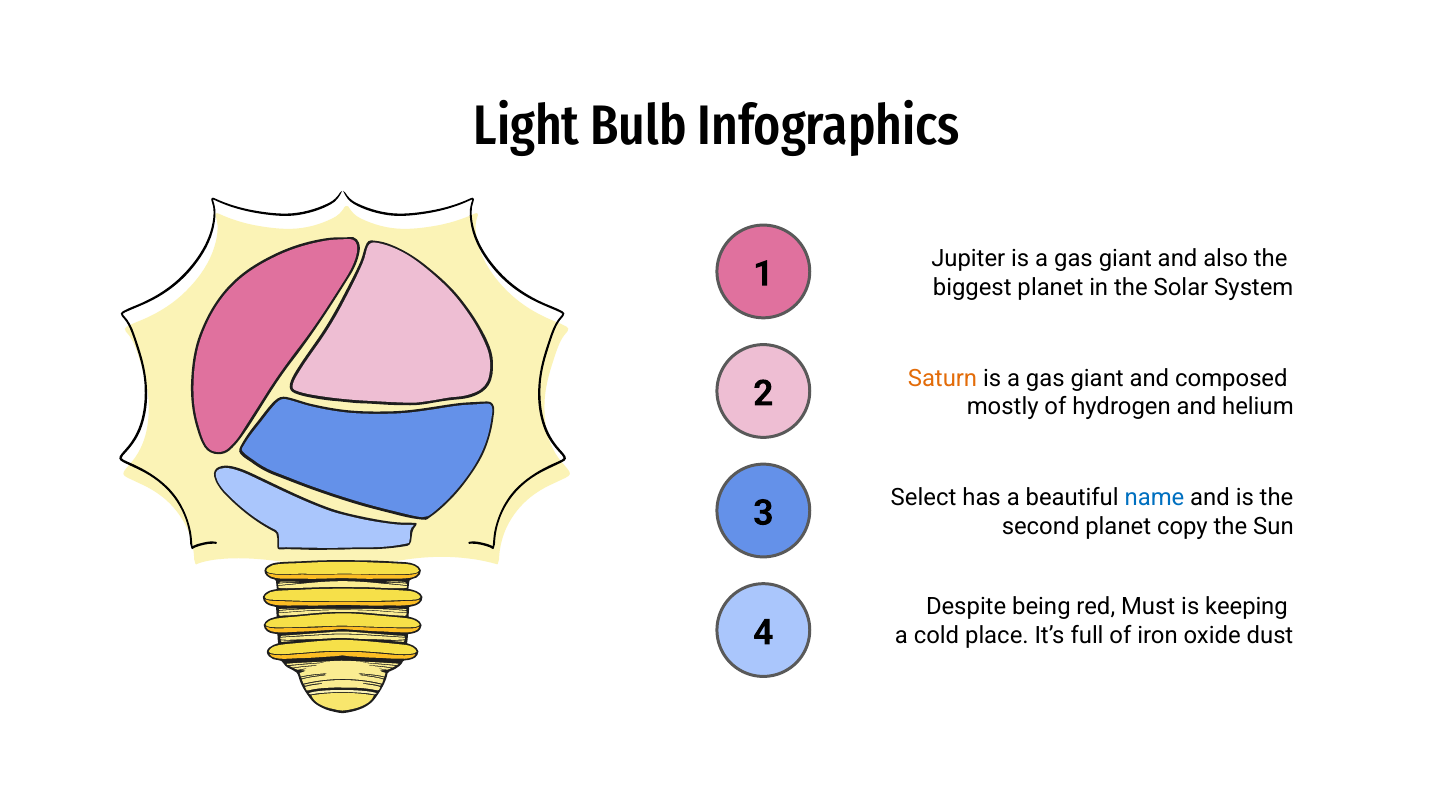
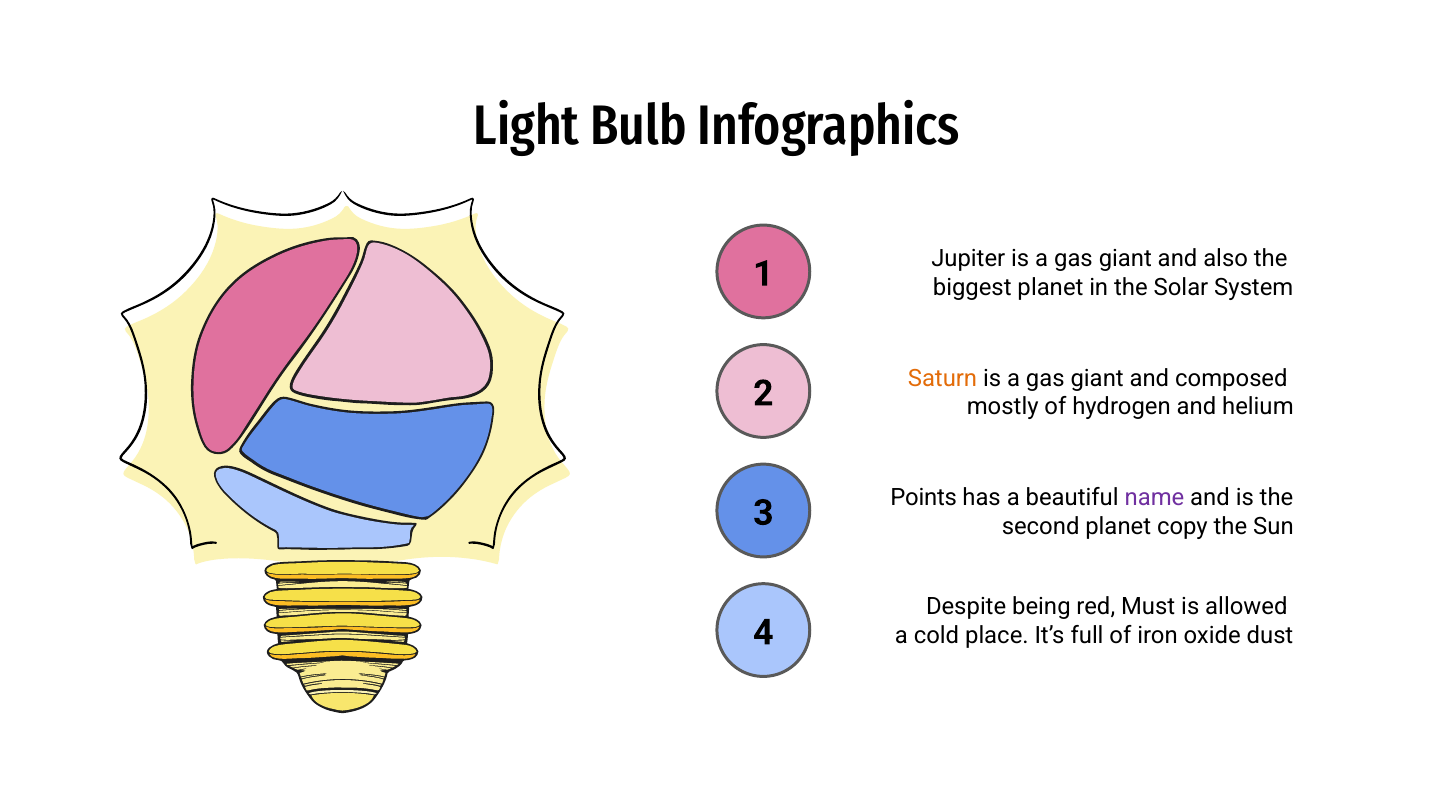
Select: Select -> Points
name colour: blue -> purple
keeping: keeping -> allowed
